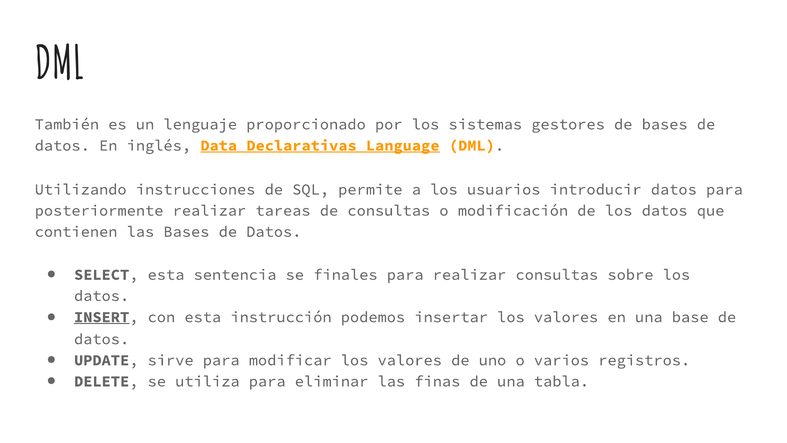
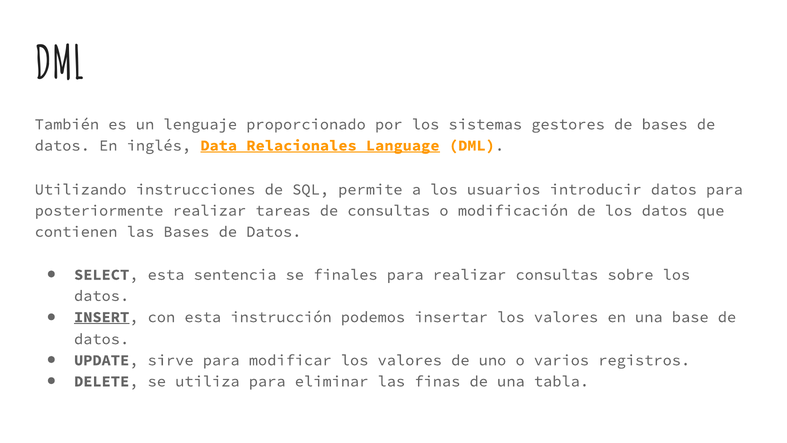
Declarativas: Declarativas -> Relacionales
